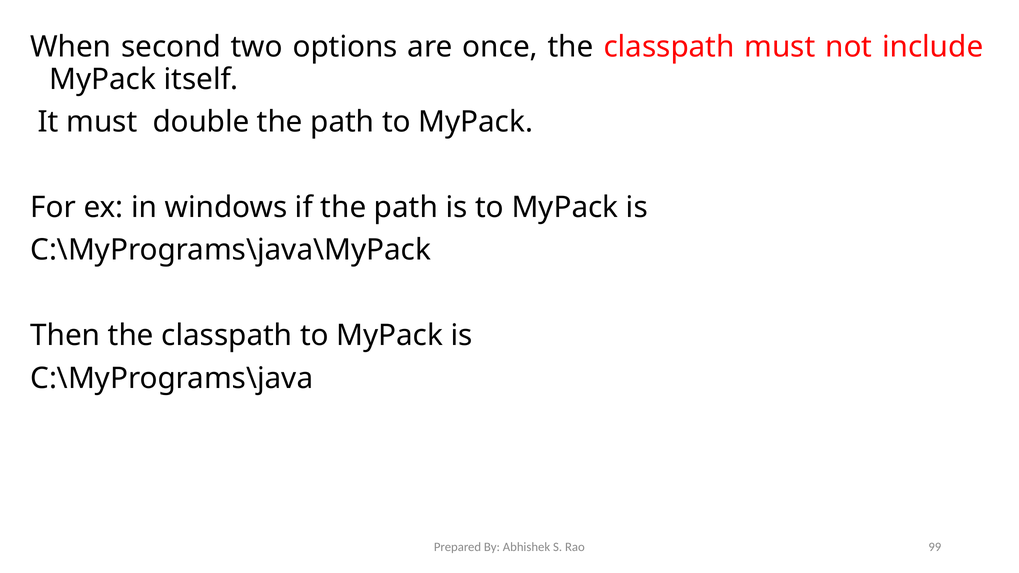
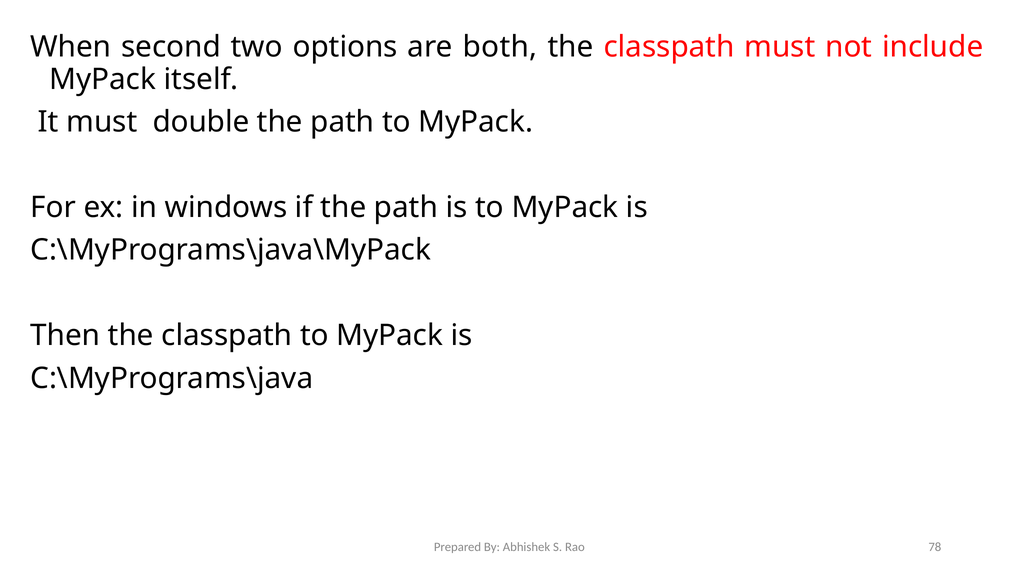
once: once -> both
99: 99 -> 78
